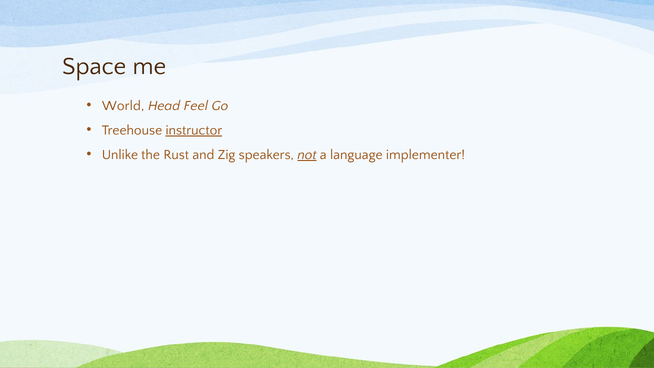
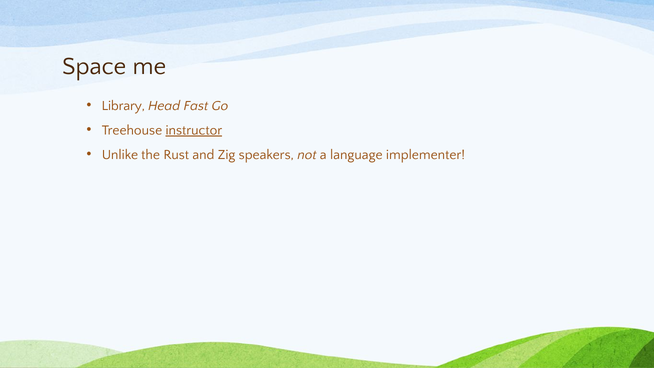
World: World -> Library
Feel: Feel -> Fast
not underline: present -> none
